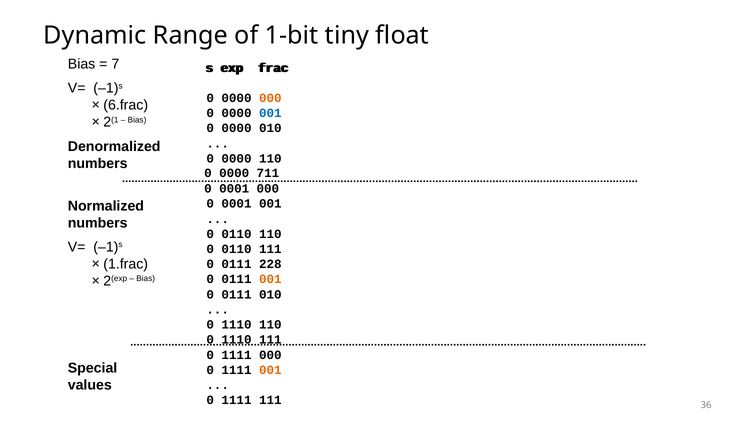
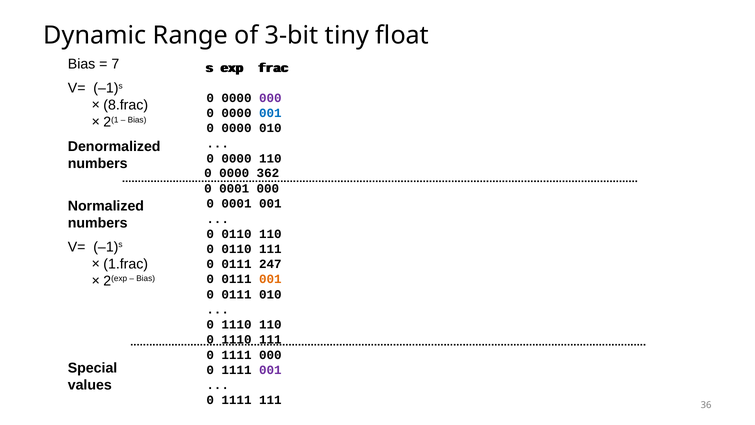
1-bit: 1-bit -> 3-bit
000 at (270, 98) colour: orange -> purple
6.frac: 6.frac -> 8.frac
711: 711 -> 362
228: 228 -> 247
001 at (270, 370) colour: orange -> purple
